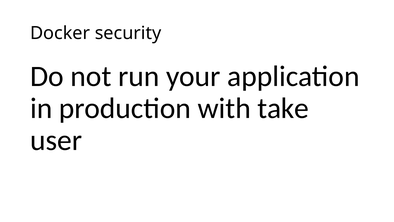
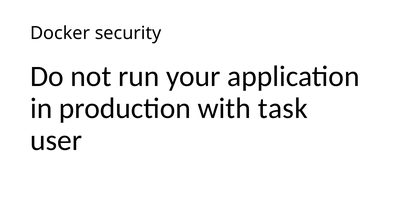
take: take -> task
